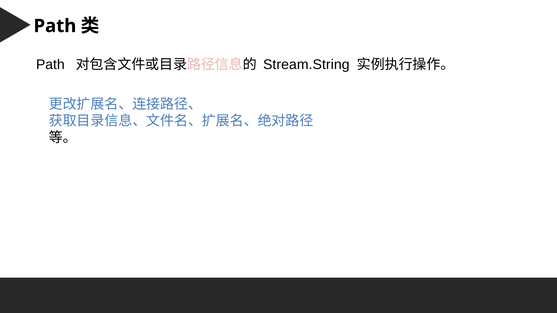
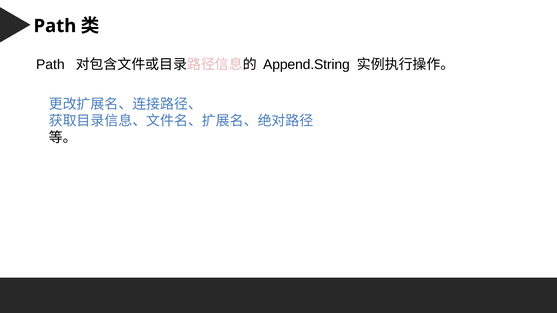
Stream.String: Stream.String -> Append.String
